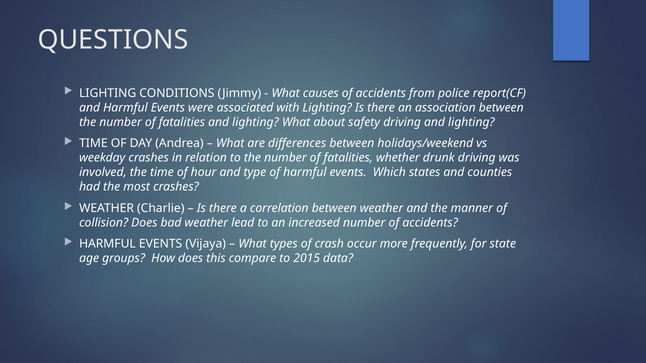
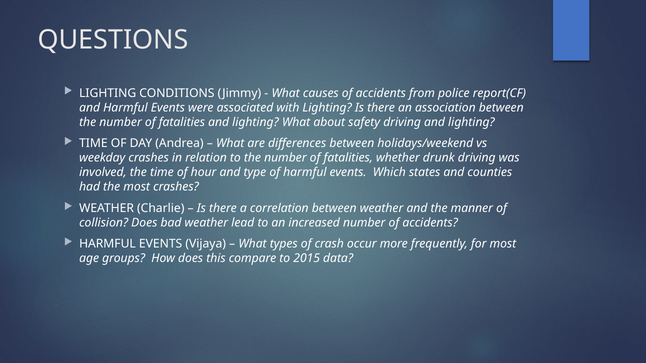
for state: state -> most
